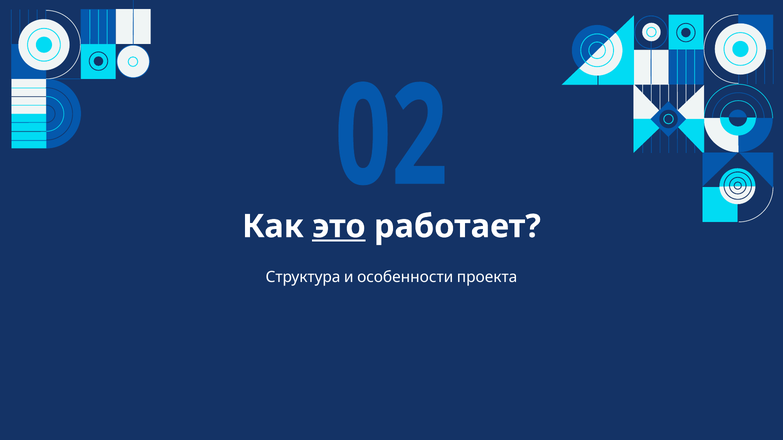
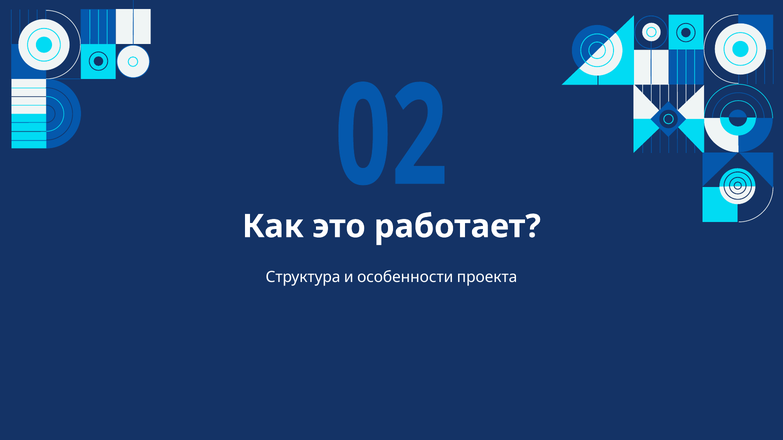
это underline: present -> none
